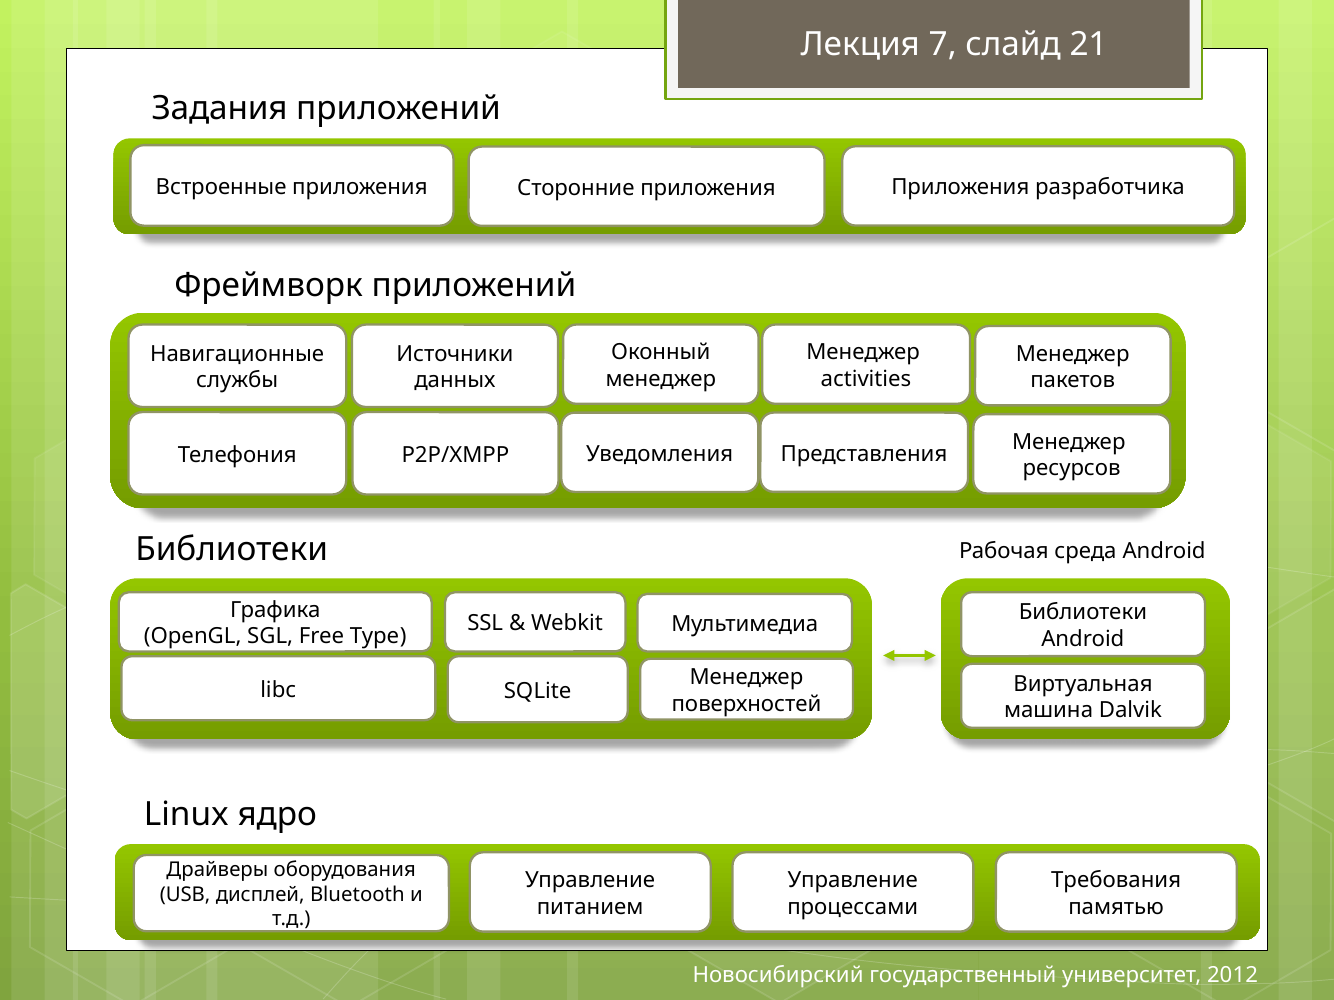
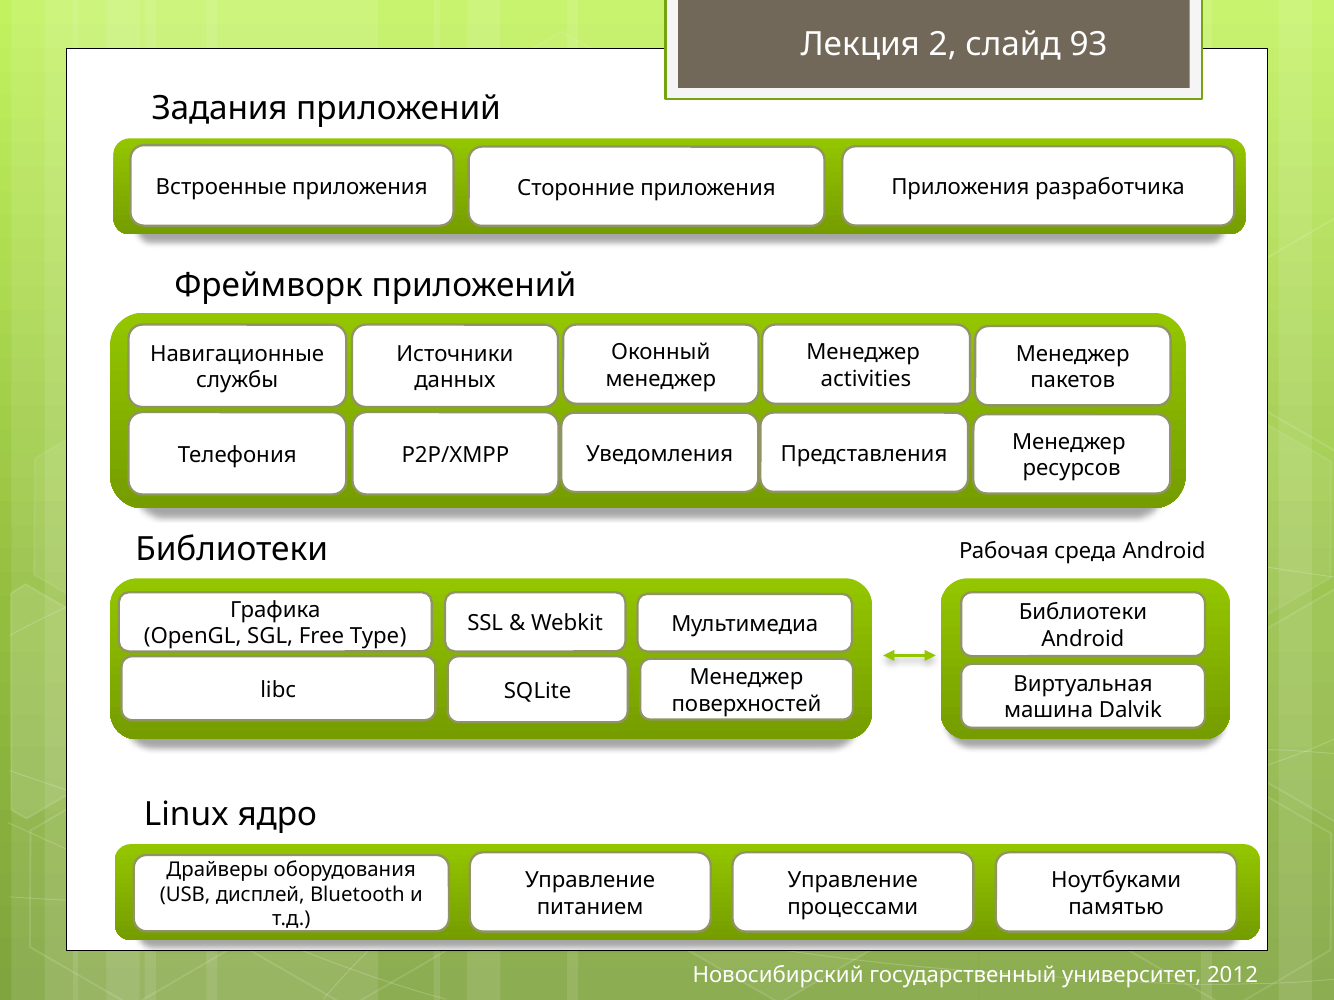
7: 7 -> 2
21: 21 -> 93
Требования: Требования -> Ноутбуками
